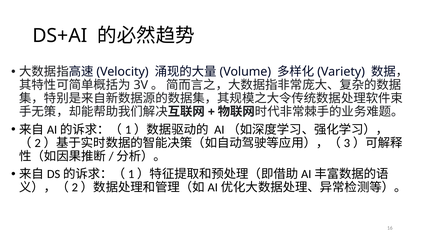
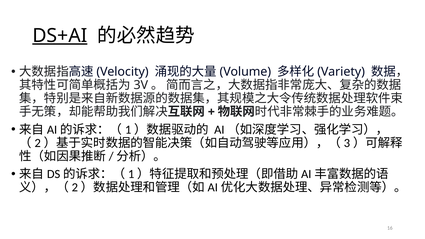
DS+AI underline: none -> present
